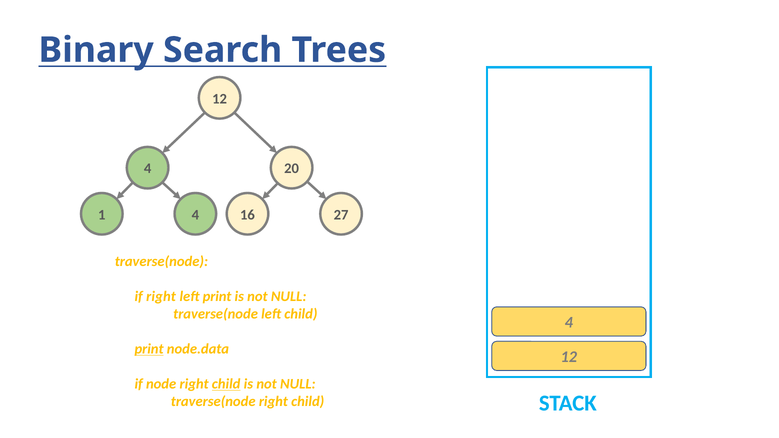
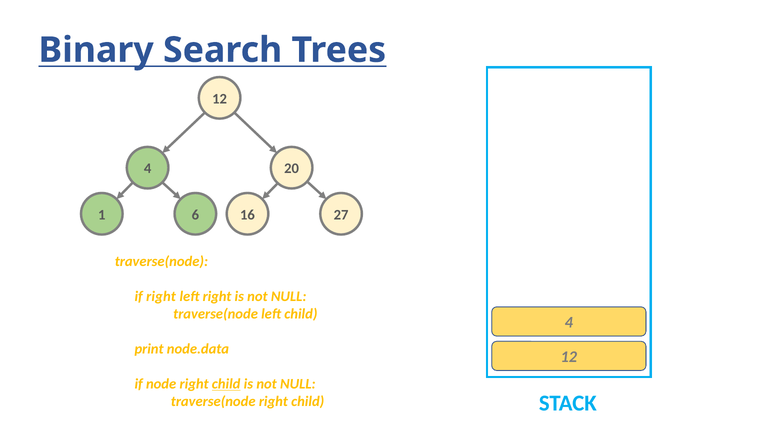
1 4: 4 -> 6
left print: print -> right
print at (149, 349) underline: present -> none
